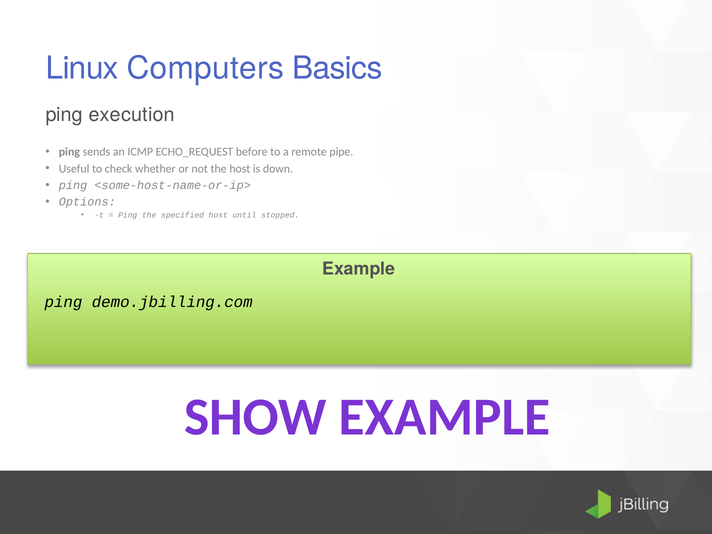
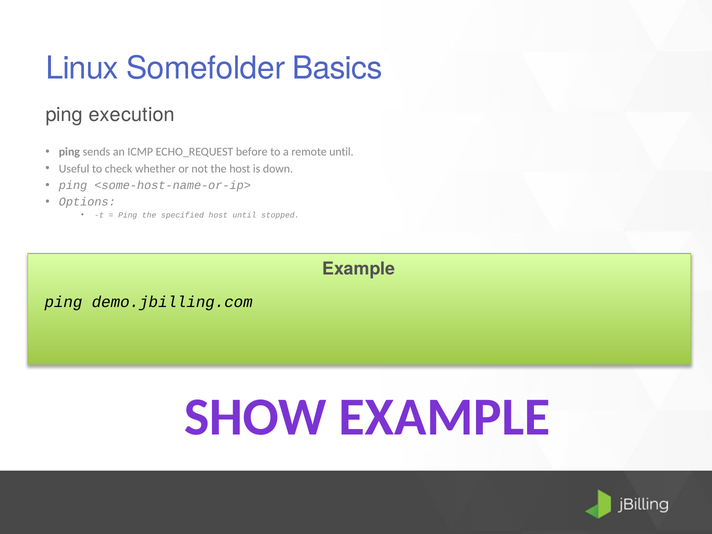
Computers: Computers -> Somefolder
remote pipe: pipe -> until
